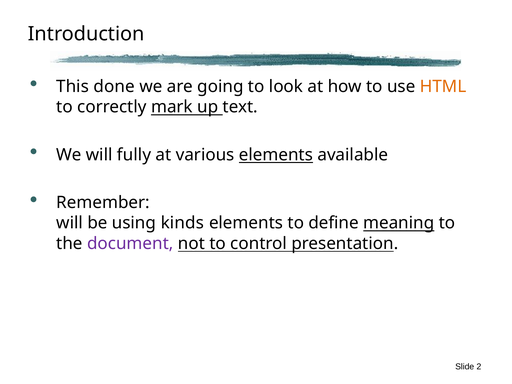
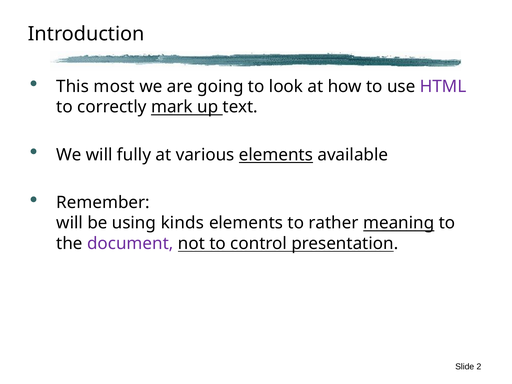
done: done -> most
HTML colour: orange -> purple
define: define -> rather
